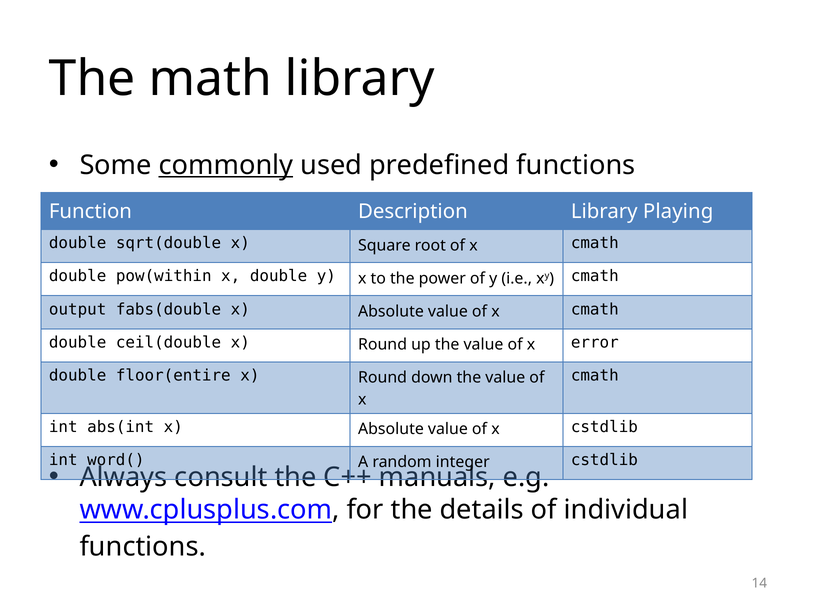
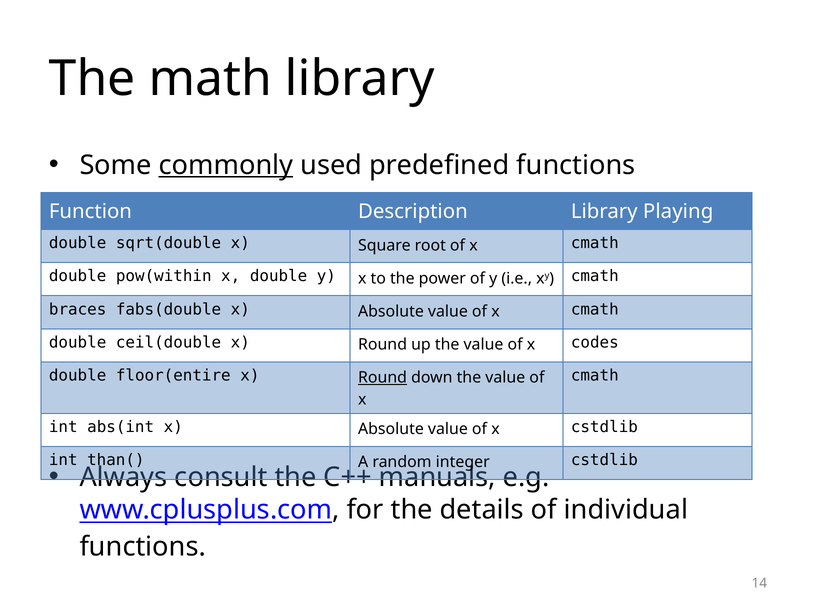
output: output -> braces
error: error -> codes
Round at (383, 378) underline: none -> present
word(: word( -> than(
